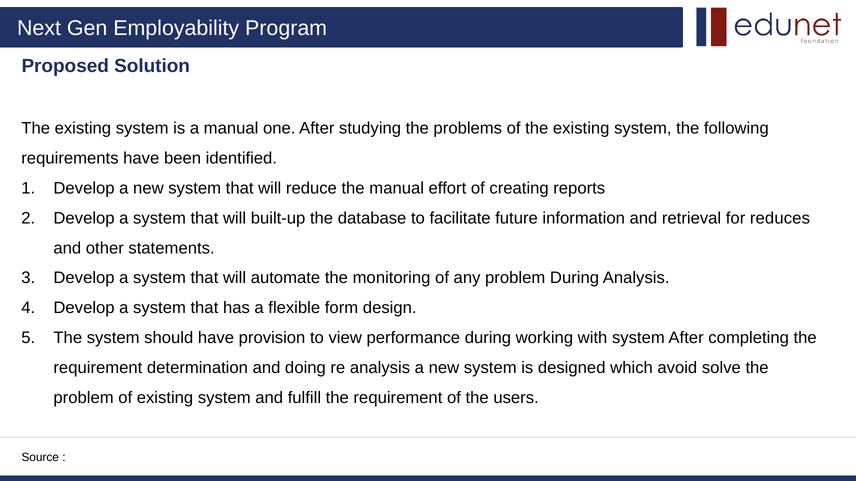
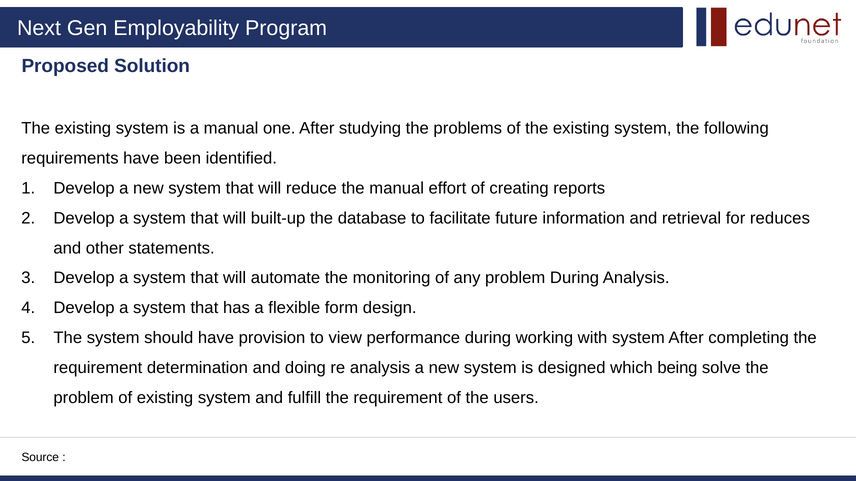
avoid: avoid -> being
